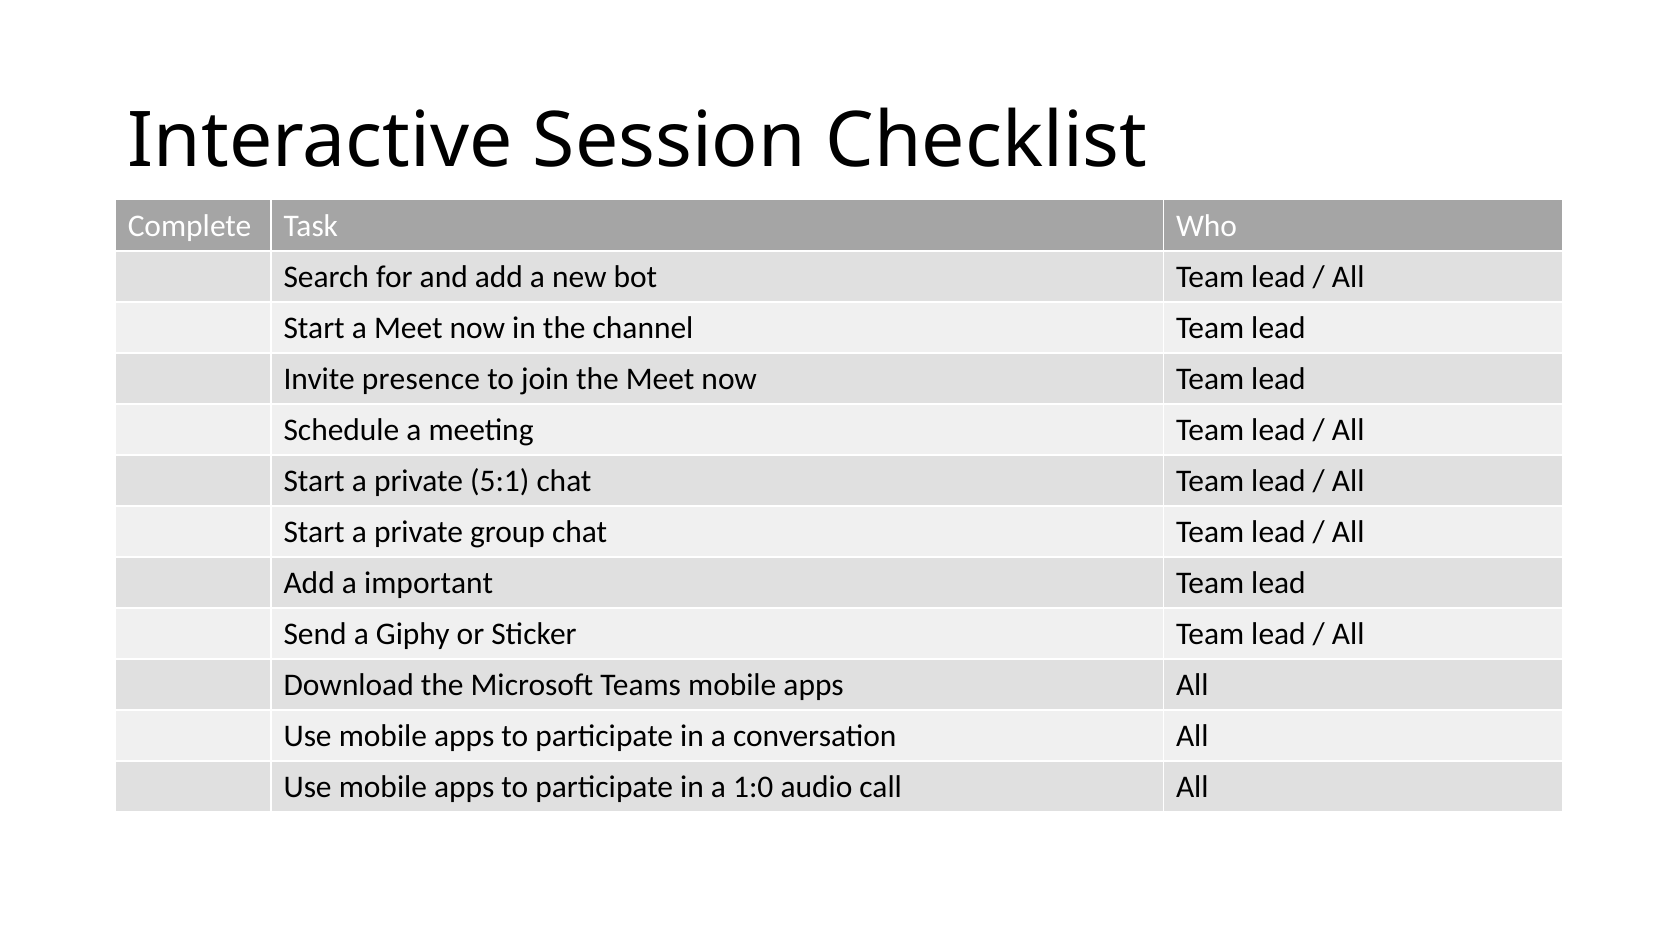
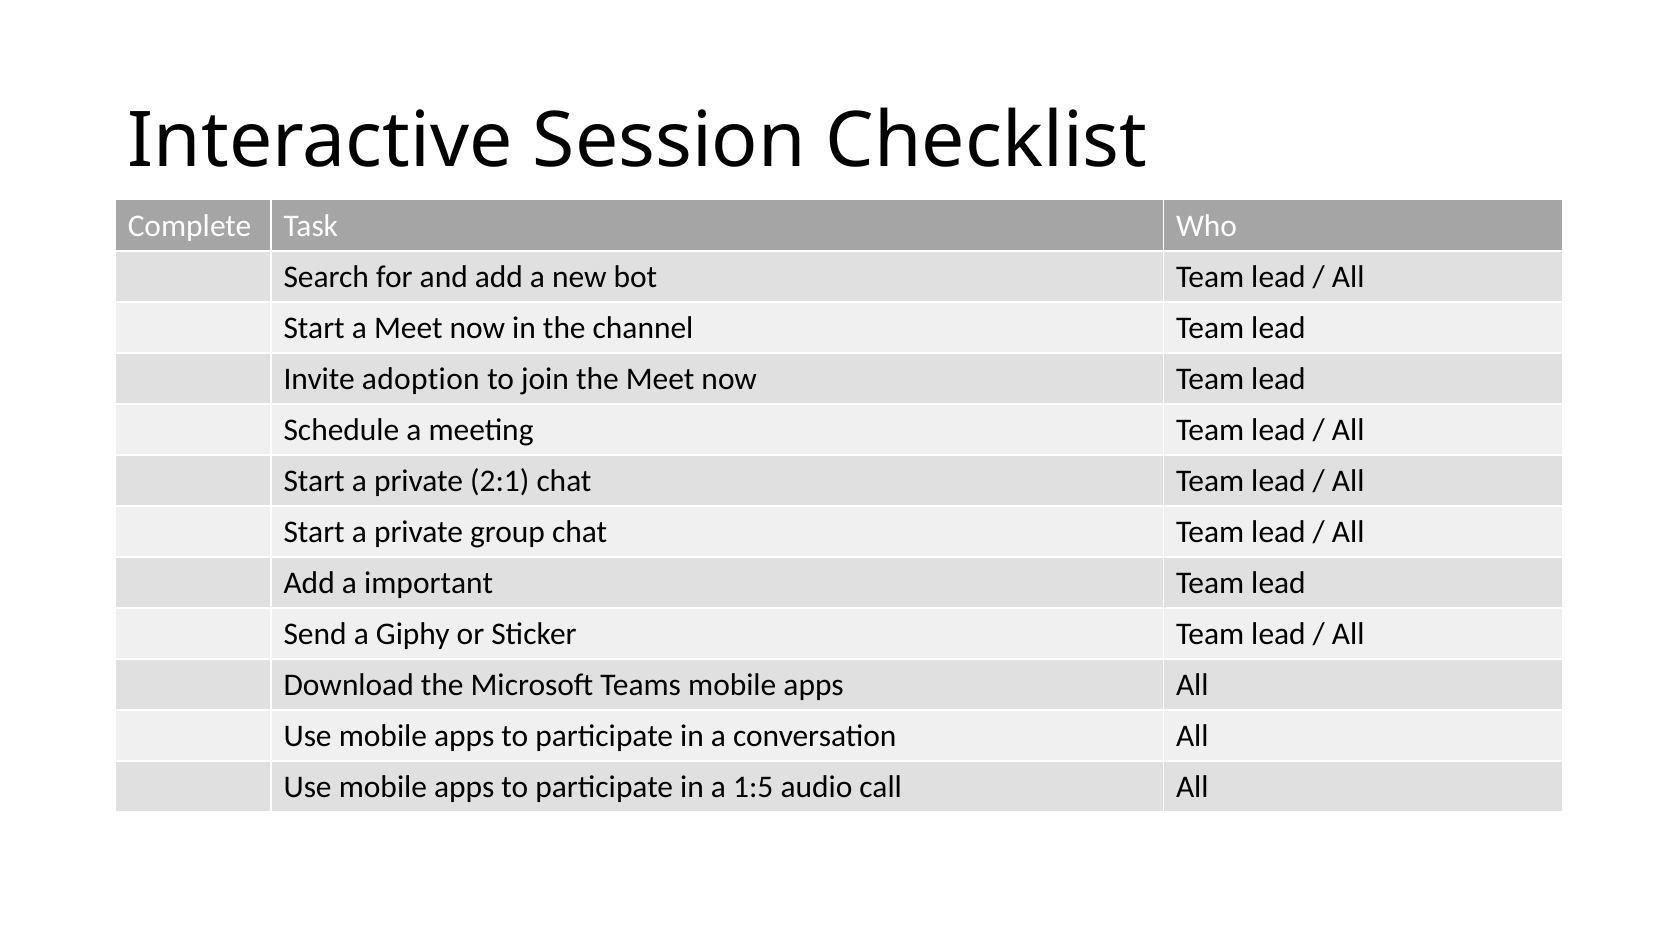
presence: presence -> adoption
5:1: 5:1 -> 2:1
1:0: 1:0 -> 1:5
